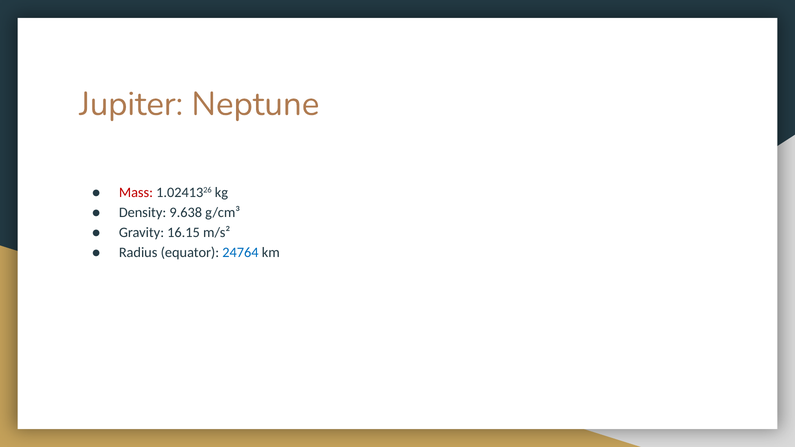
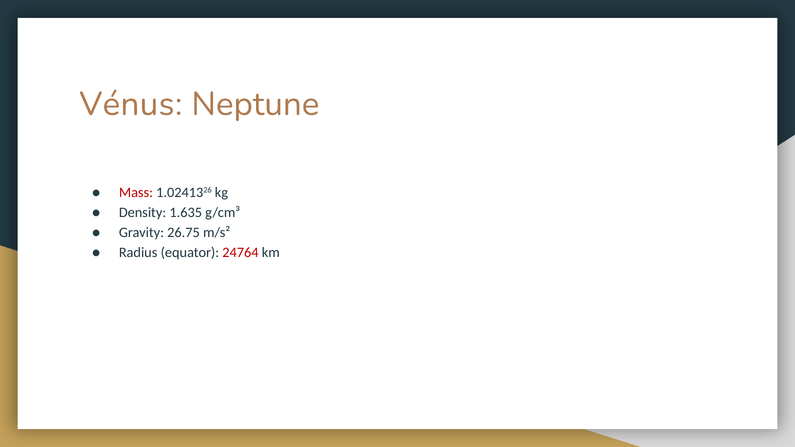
Jupiter: Jupiter -> Vénus
9.638: 9.638 -> 1.635
16.15: 16.15 -> 26.75
24764 colour: blue -> red
